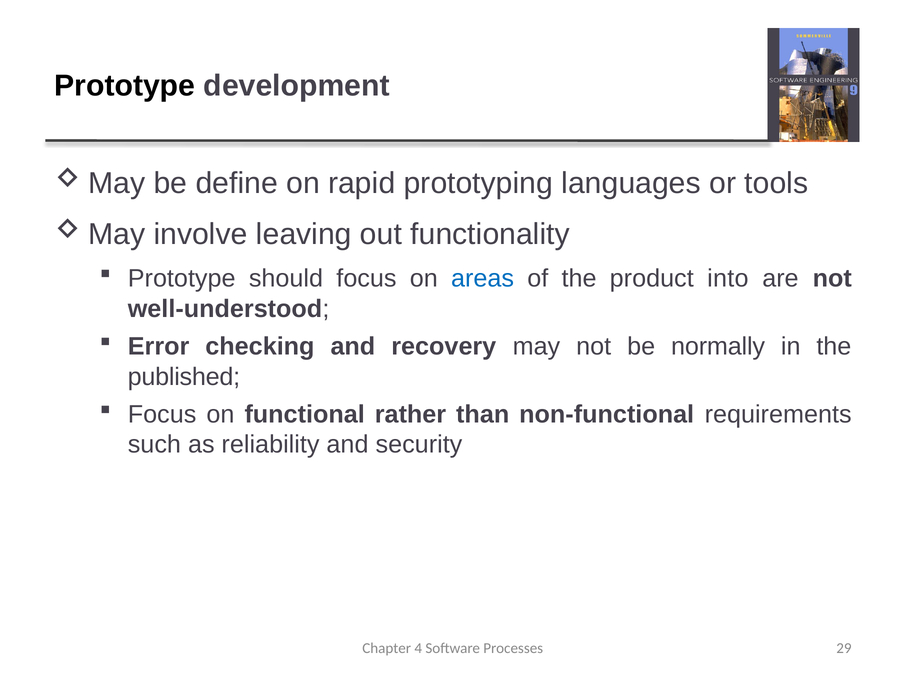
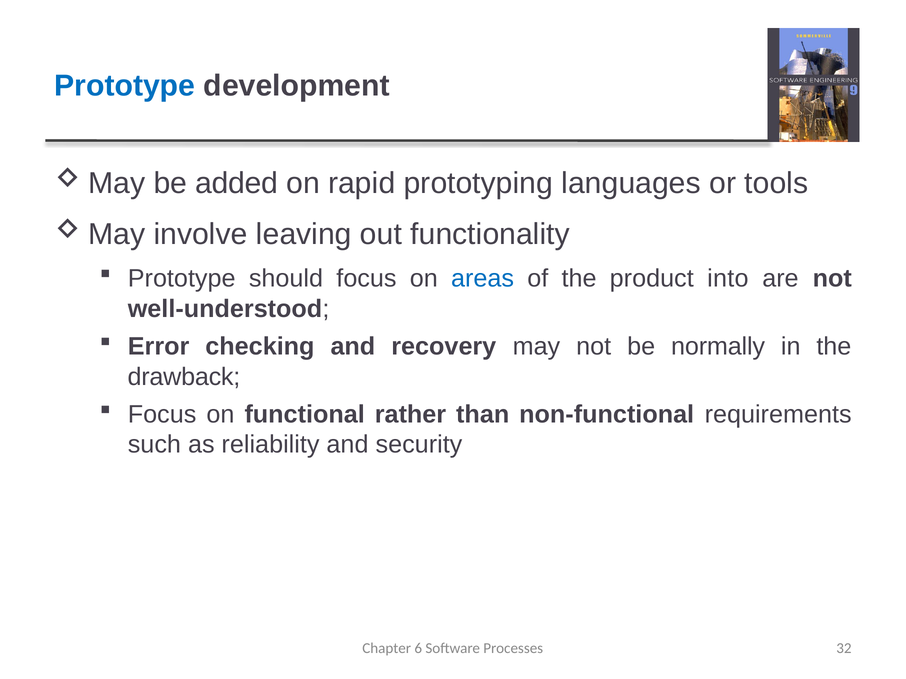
Prototype at (125, 86) colour: black -> blue
define: define -> added
published: published -> drawback
4: 4 -> 6
29: 29 -> 32
